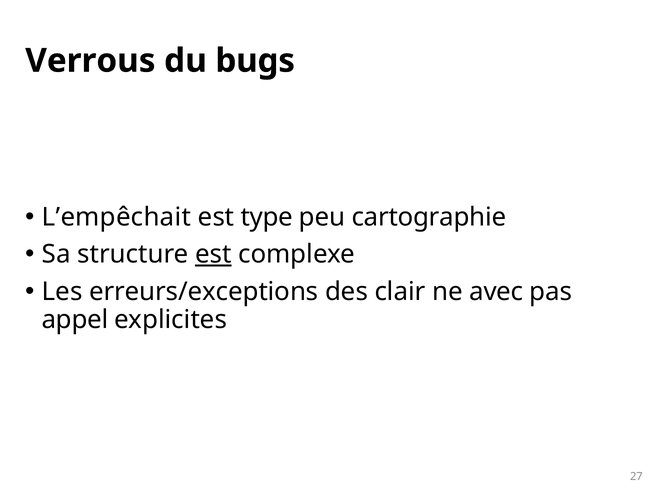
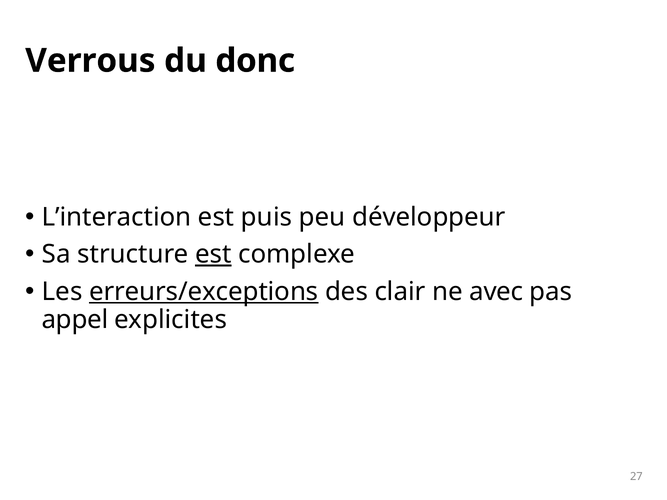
bugs: bugs -> donc
L’empêchait: L’empêchait -> L’interaction
type: type -> puis
cartographie: cartographie -> développeur
erreurs/exceptions underline: none -> present
